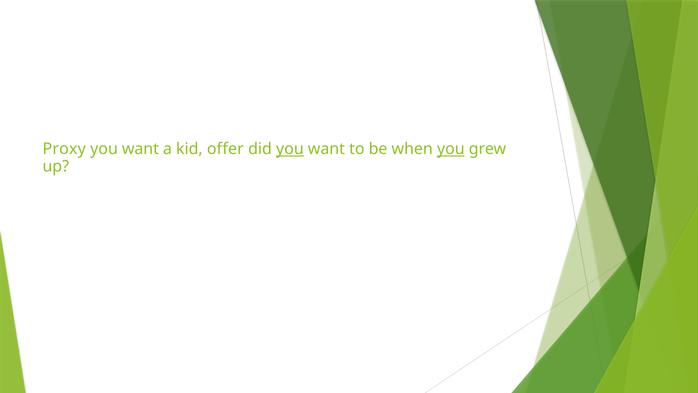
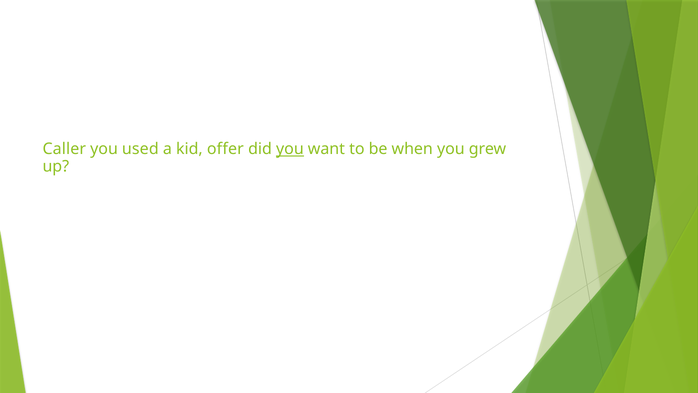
Proxy: Proxy -> Caller
want at (140, 149): want -> used
you at (451, 149) underline: present -> none
